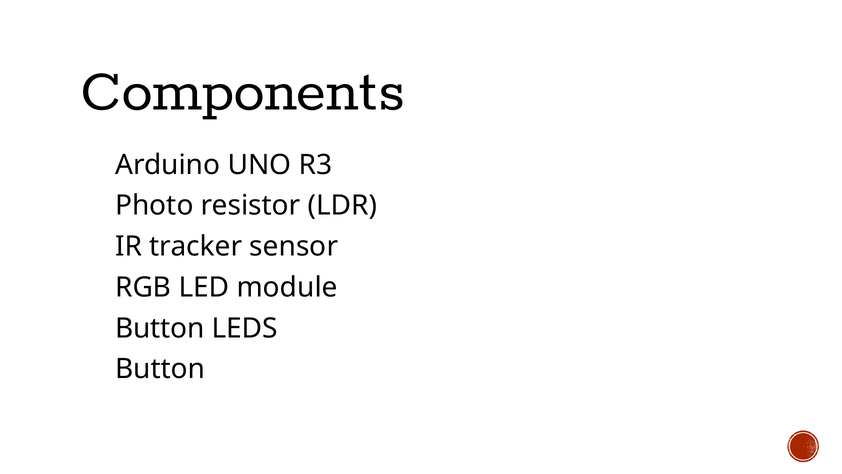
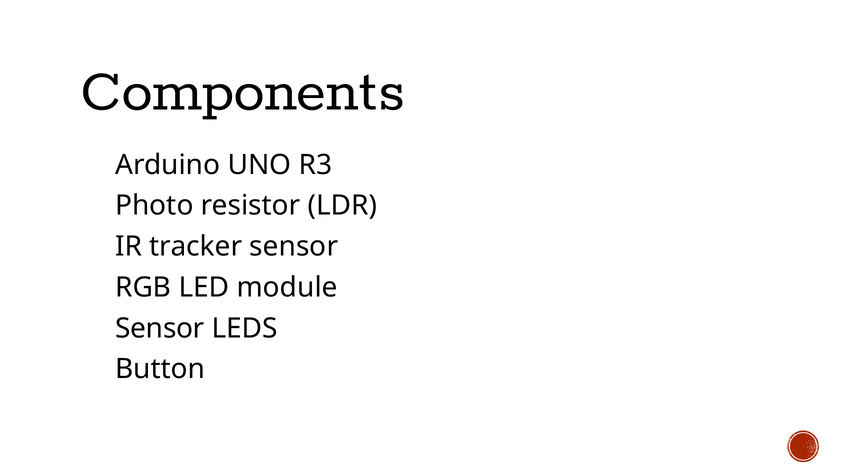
Button at (160, 328): Button -> Sensor
